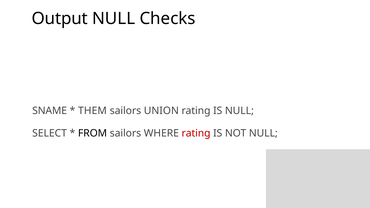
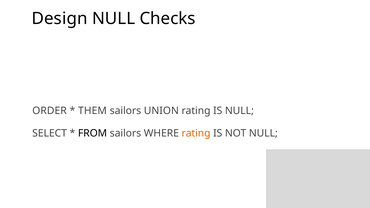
Output: Output -> Design
SNAME: SNAME -> ORDER
rating at (196, 133) colour: red -> orange
